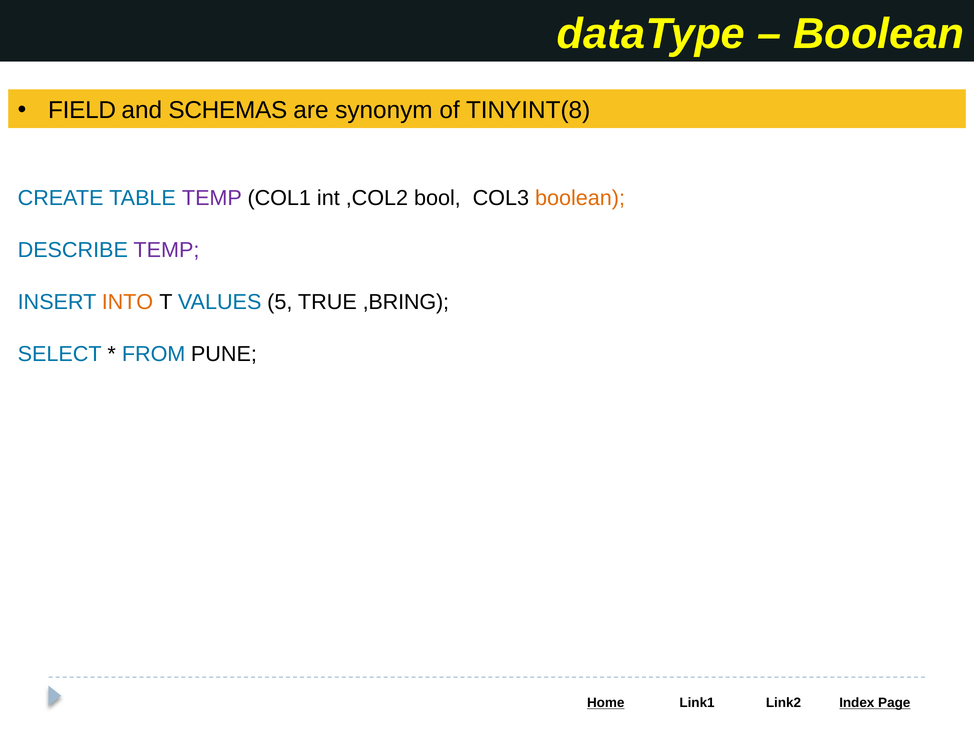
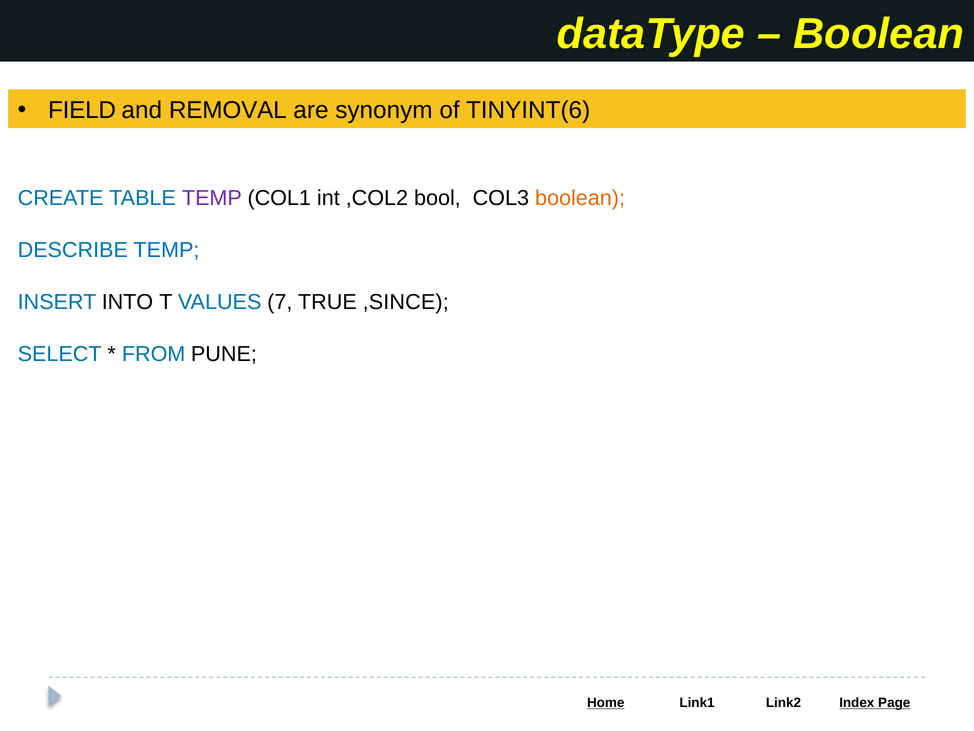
SCHEMAS: SCHEMAS -> REMOVAL
TINYINT(8: TINYINT(8 -> TINYINT(6
TEMP at (166, 250) colour: purple -> blue
INTO colour: orange -> black
5: 5 -> 7
,BRING: ,BRING -> ,SINCE
